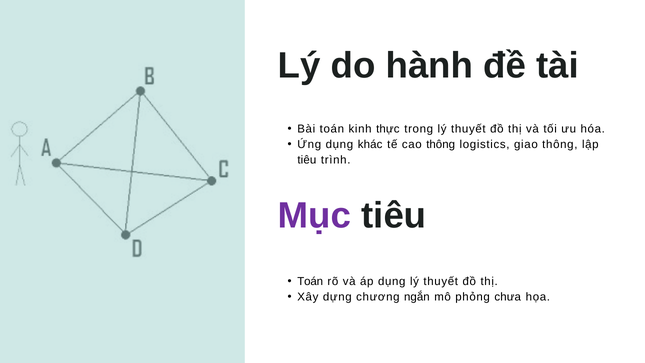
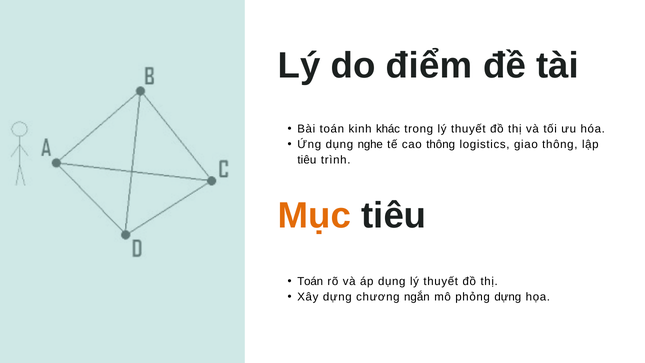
hành: hành -> điểm
thực: thực -> khác
khác: khác -> nghe
Mục colour: purple -> orange
phỏng chưa: chưa -> dựng
